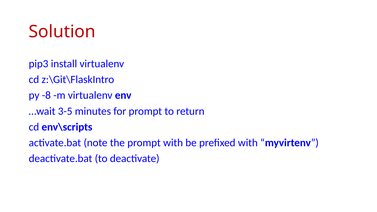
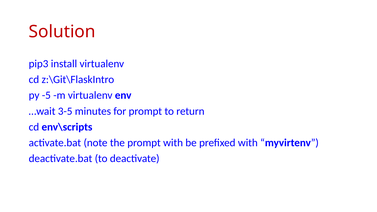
-8: -8 -> -5
